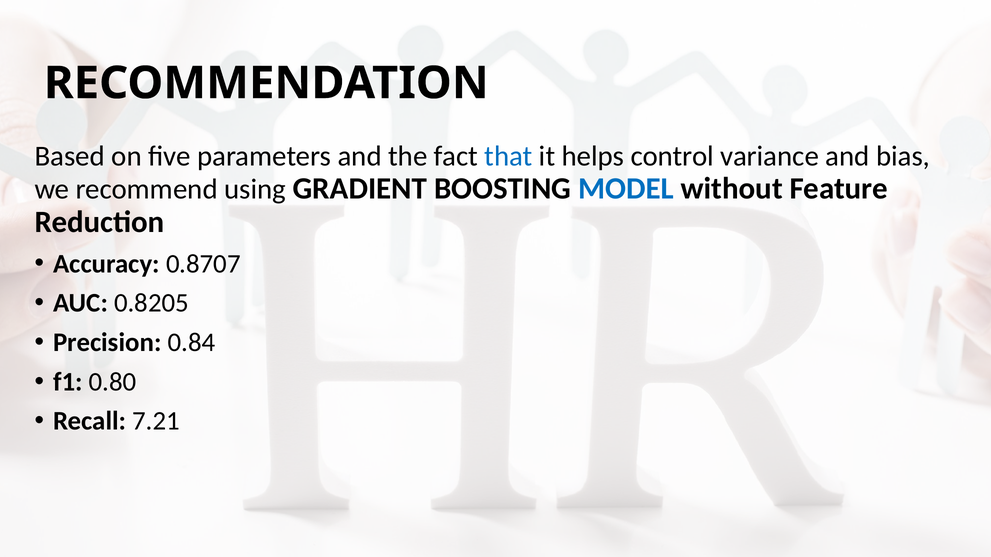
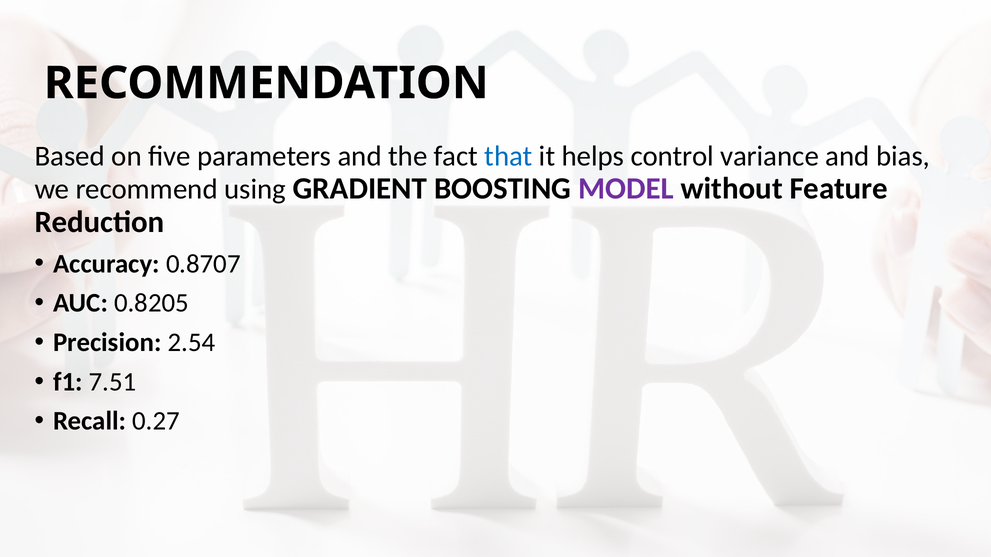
MODEL colour: blue -> purple
0.84: 0.84 -> 2.54
0.80: 0.80 -> 7.51
7.21: 7.21 -> 0.27
